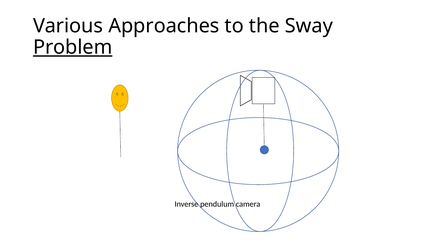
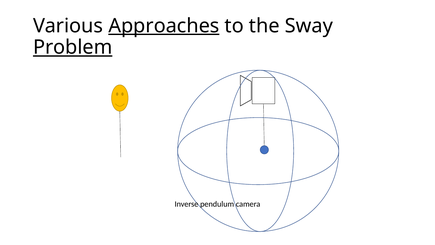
Approaches underline: none -> present
